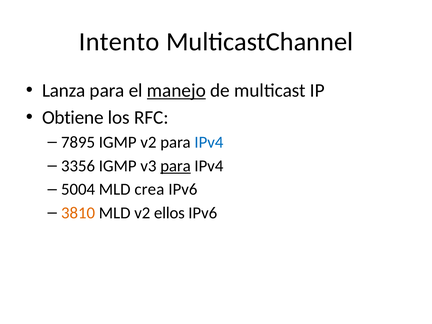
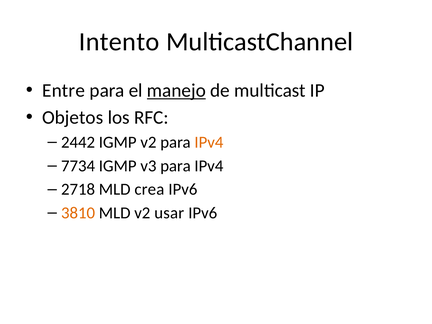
Lanza: Lanza -> Entre
Obtiene: Obtiene -> Objetos
7895: 7895 -> 2442
IPv4 at (209, 142) colour: blue -> orange
3356: 3356 -> 7734
para at (175, 166) underline: present -> none
5004: 5004 -> 2718
ellos: ellos -> usar
